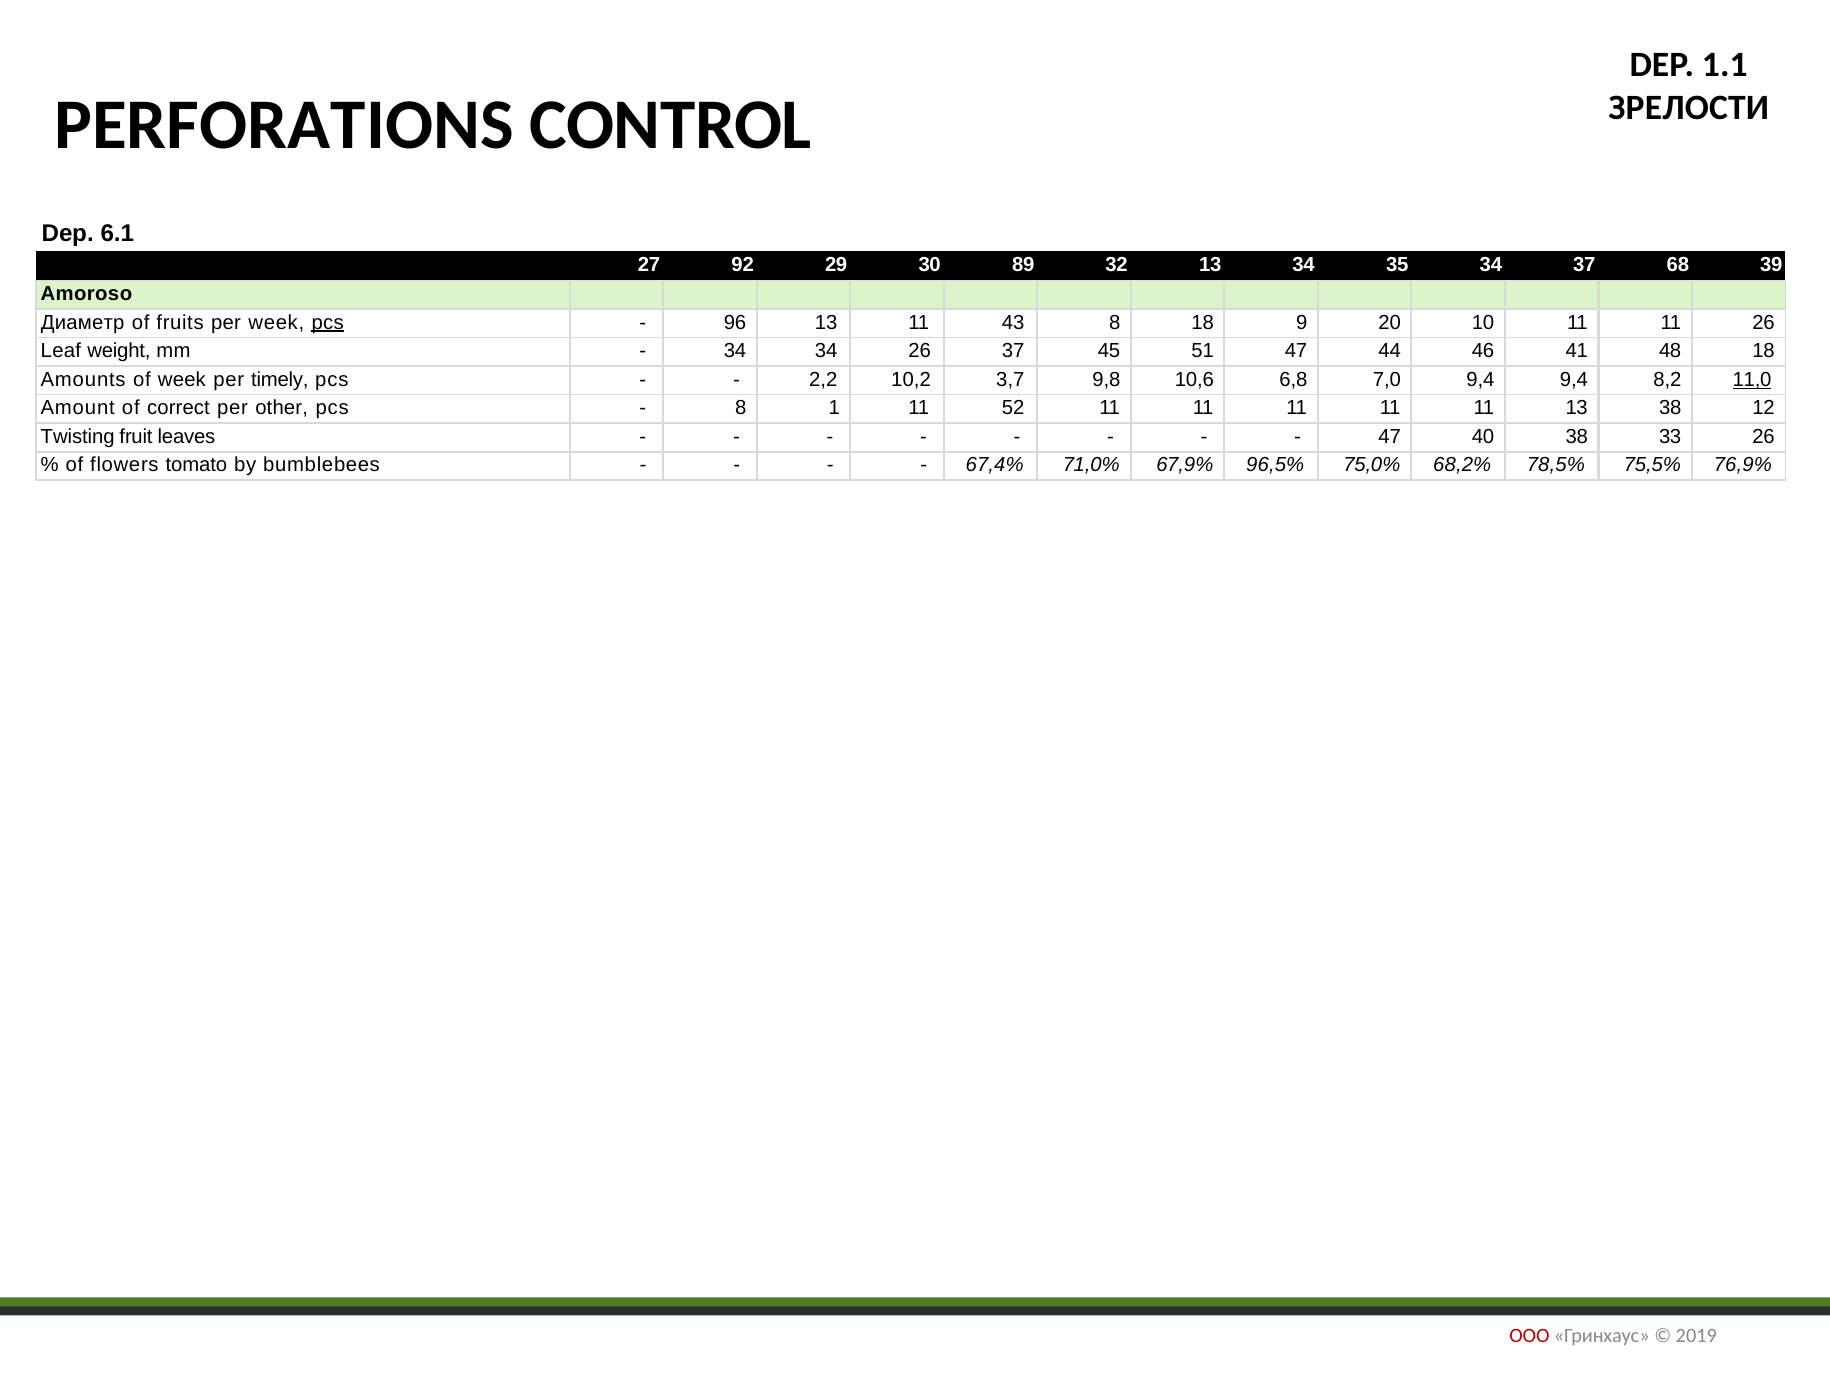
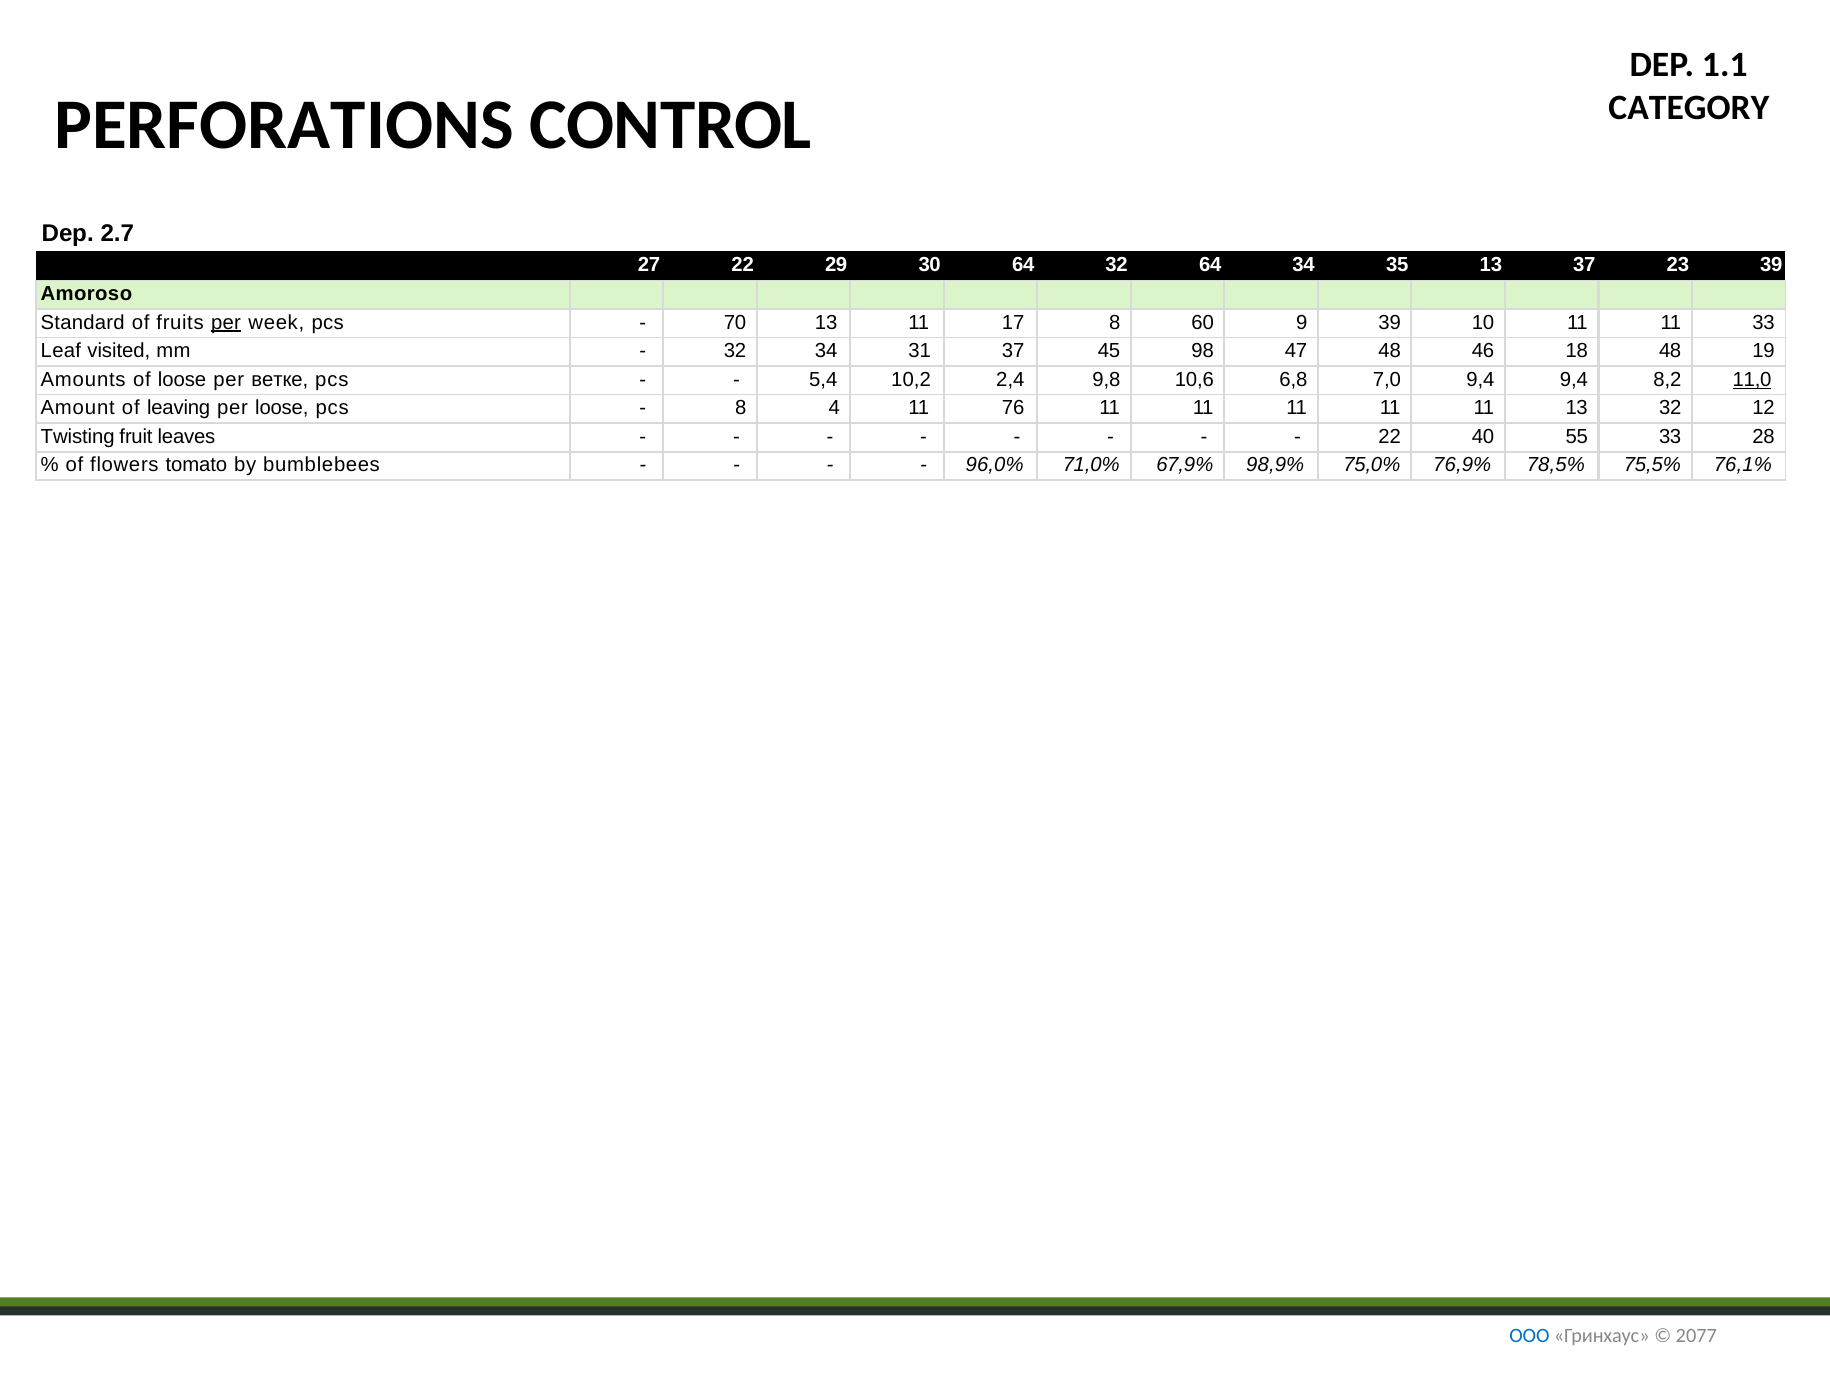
ЗРЕЛОСТИ: ЗРЕЛОСТИ -> CATEGORY
6.1: 6.1 -> 2.7
27 92: 92 -> 22
30 89: 89 -> 64
32 13: 13 -> 64
35 34: 34 -> 13
68: 68 -> 23
Диаметр: Диаметр -> Standard
per at (226, 322) underline: none -> present
pcs at (328, 322) underline: present -> none
96: 96 -> 70
43: 43 -> 17
8 18: 18 -> 60
9 20: 20 -> 39
11 26: 26 -> 33
weight: weight -> visited
34 at (735, 351): 34 -> 32
34 26: 26 -> 31
51: 51 -> 98
47 44: 44 -> 48
41: 41 -> 18
48 18: 18 -> 19
of week: week -> loose
timely: timely -> ветке
2,2: 2,2 -> 5,4
3,7: 3,7 -> 2,4
correct: correct -> leaving
per other: other -> loose
1: 1 -> 4
52: 52 -> 76
13 38: 38 -> 32
47 at (1390, 436): 47 -> 22
40 38: 38 -> 55
33 26: 26 -> 28
67,4%: 67,4% -> 96,0%
96,5%: 96,5% -> 98,9%
68,2%: 68,2% -> 76,9%
76,9%: 76,9% -> 76,1%
ООО colour: red -> blue
2019: 2019 -> 2077
